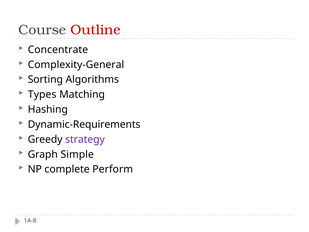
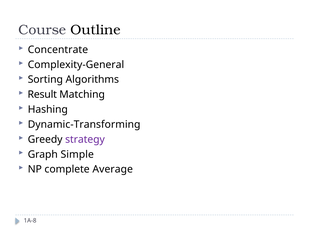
Outline colour: red -> black
Types: Types -> Result
Dynamic-Requirements: Dynamic-Requirements -> Dynamic-Transforming
Perform: Perform -> Average
